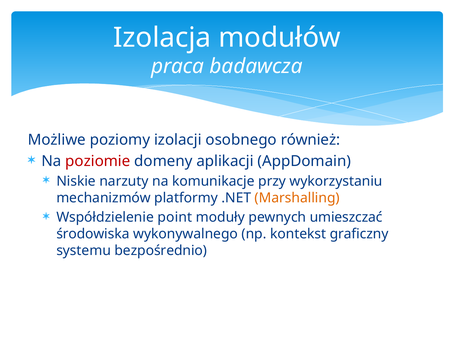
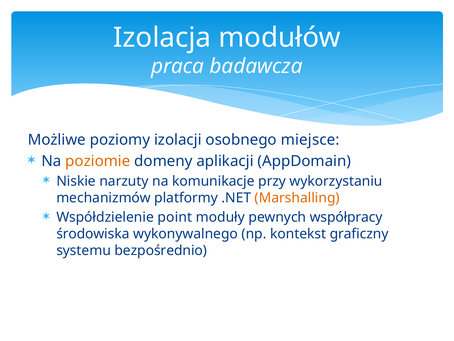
również: również -> miejsce
poziomie colour: red -> orange
umieszczać: umieszczać -> współpracy
